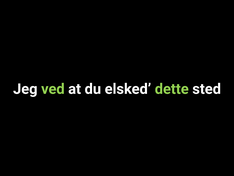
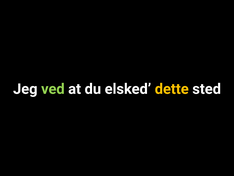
dette colour: light green -> yellow
